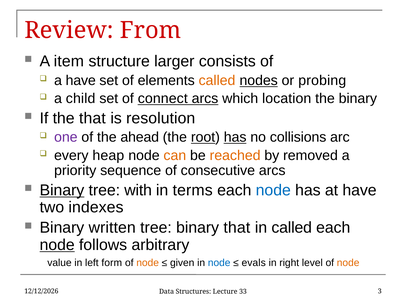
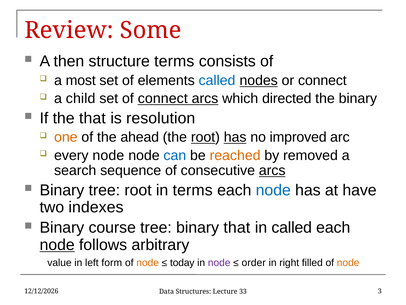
From: From -> Some
item: item -> then
structure larger: larger -> terms
a have: have -> most
called at (217, 80) colour: orange -> blue
or probing: probing -> connect
location: location -> directed
one colour: purple -> orange
collisions: collisions -> improved
every heap: heap -> node
can colour: orange -> blue
priority: priority -> search
arcs at (272, 170) underline: none -> present
Binary at (62, 190) underline: present -> none
tree with: with -> root
written: written -> course
given: given -> today
node at (219, 262) colour: blue -> purple
evals: evals -> order
level: level -> filled
